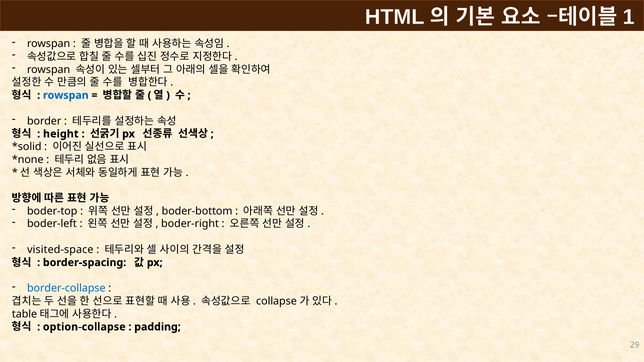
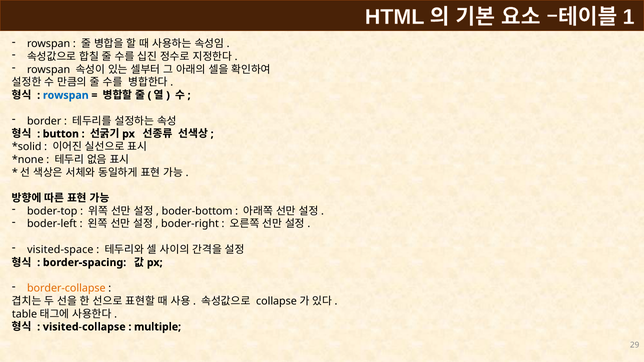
height: height -> button
border-collapse colour: blue -> orange
option-collapse: option-collapse -> visited-collapse
padding: padding -> multiple
